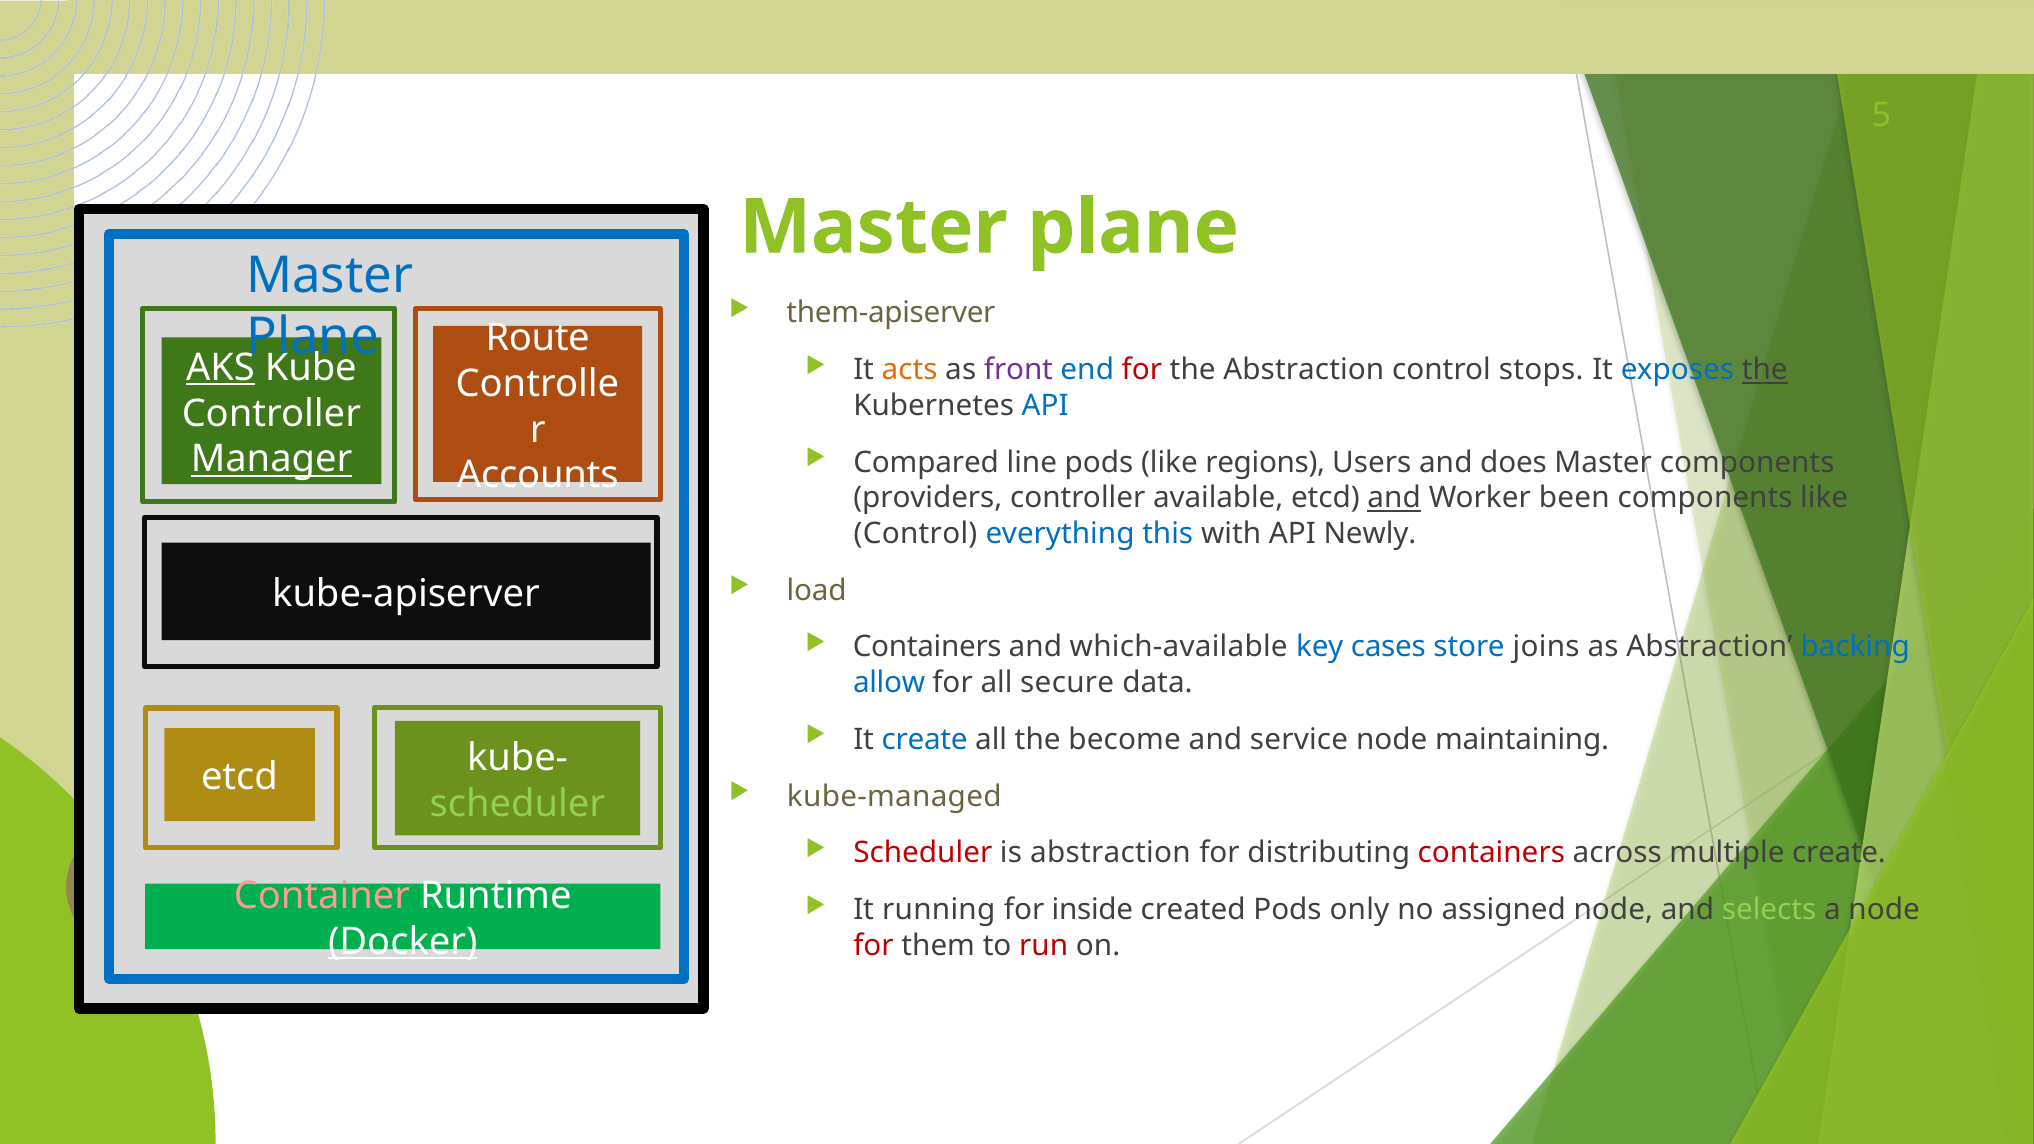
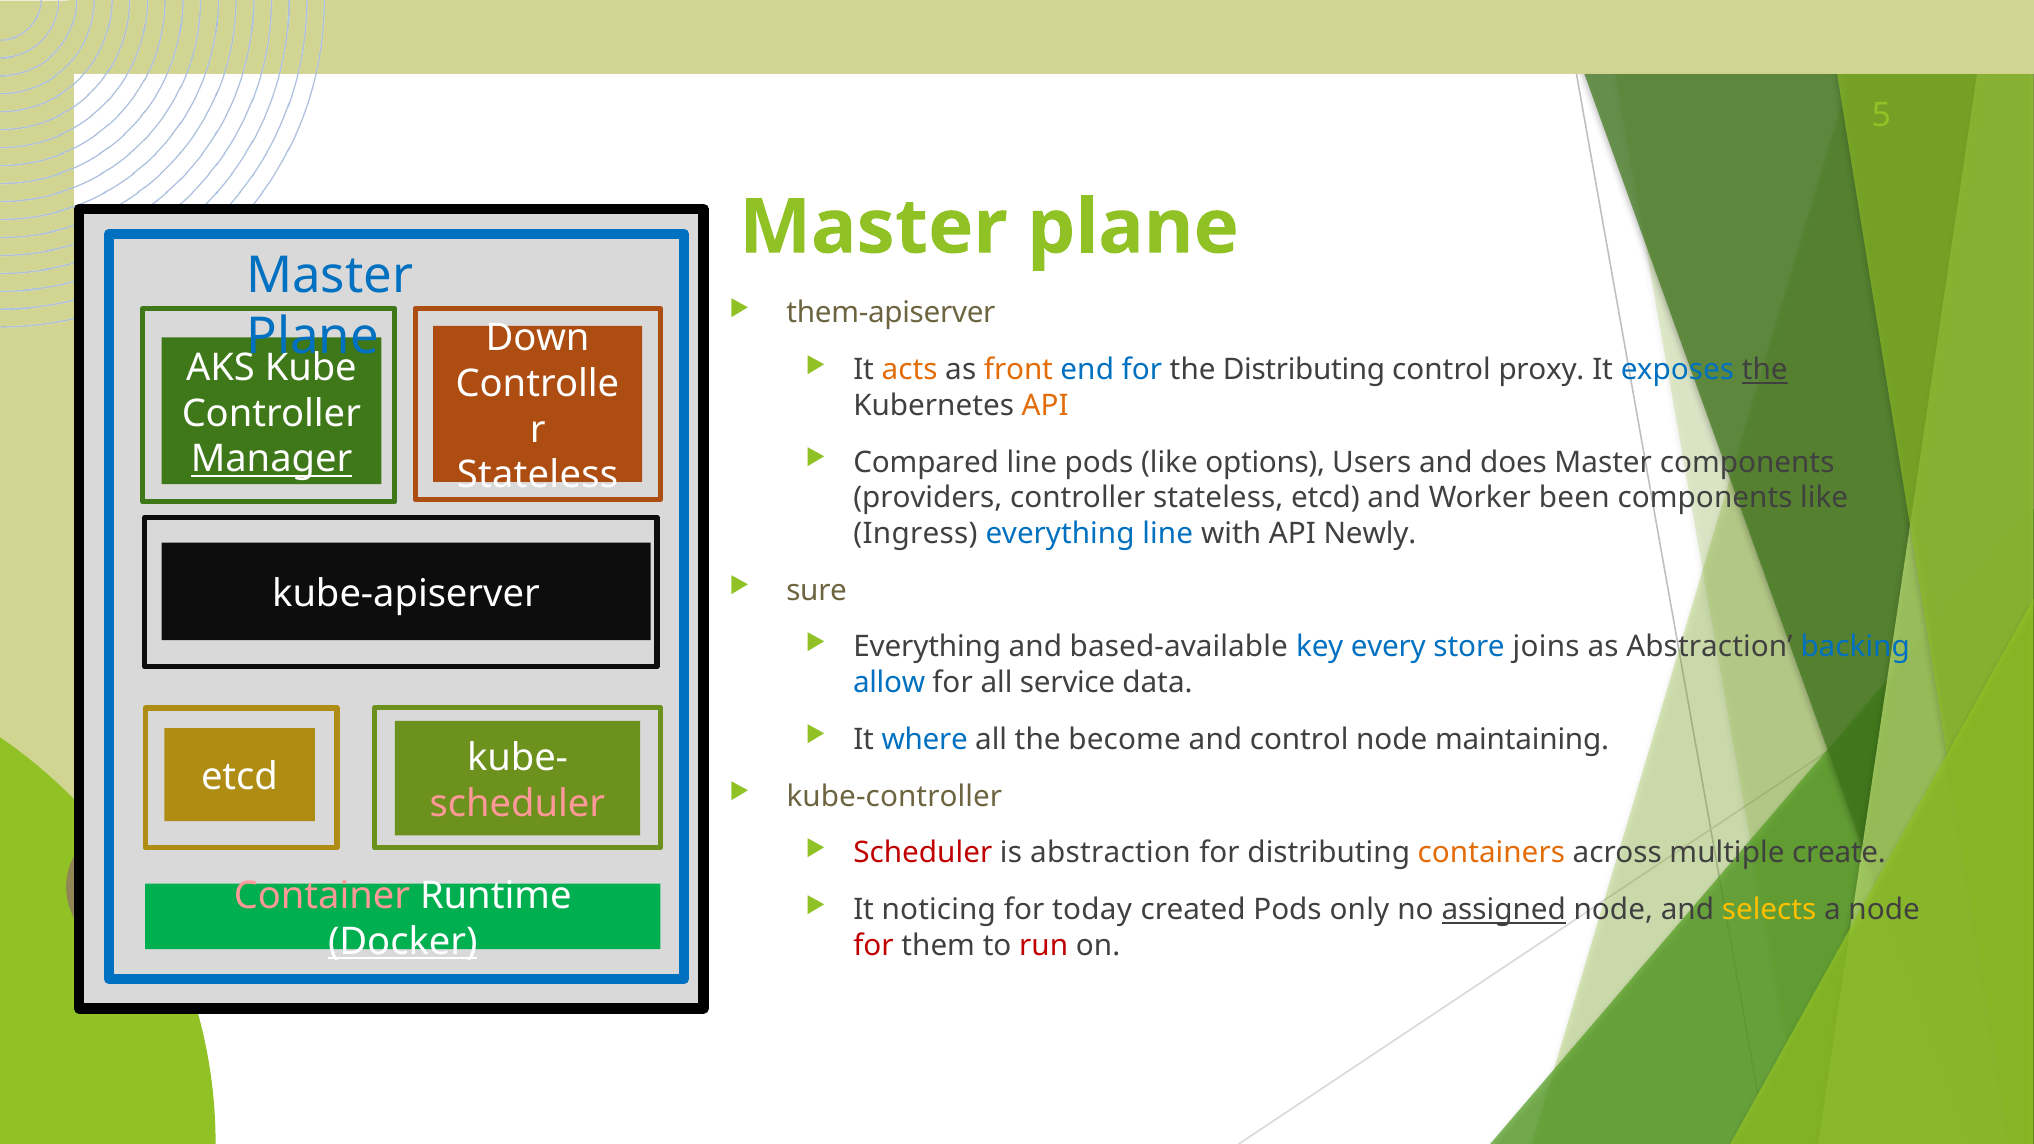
Route: Route -> Down
AKS underline: present -> none
front colour: purple -> orange
for at (1142, 370) colour: red -> blue
the Abstraction: Abstraction -> Distributing
stops: stops -> proxy
API at (1045, 406) colour: blue -> orange
regions: regions -> options
Accounts at (538, 475): Accounts -> Stateless
controller available: available -> stateless
and at (1394, 498) underline: present -> none
Control at (915, 534): Control -> Ingress
everything this: this -> line
load: load -> sure
Containers at (927, 647): Containers -> Everything
which-available: which-available -> based-available
cases: cases -> every
secure: secure -> service
It create: create -> where
and service: service -> control
kube-managed: kube-managed -> kube-controller
scheduler at (517, 804) colour: light green -> pink
containers at (1491, 853) colour: red -> orange
running: running -> noticing
inside: inside -> today
assigned underline: none -> present
selects colour: light green -> yellow
